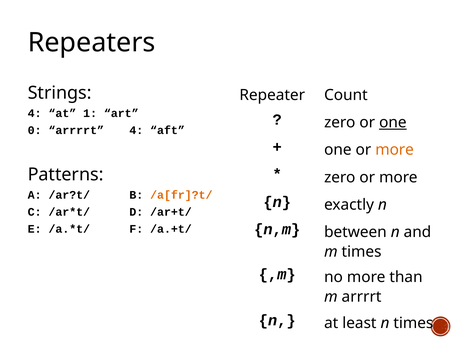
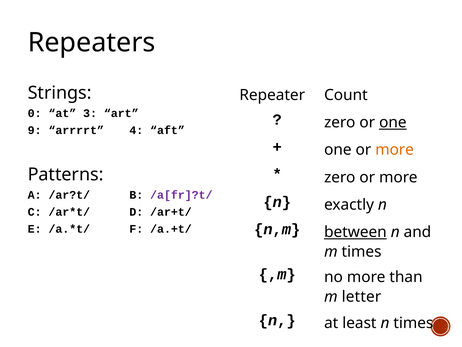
4 at (35, 113): 4 -> 0
1: 1 -> 3
0: 0 -> 9
/a[fr]?t/ colour: orange -> purple
between underline: none -> present
m arrrrt: arrrrt -> letter
